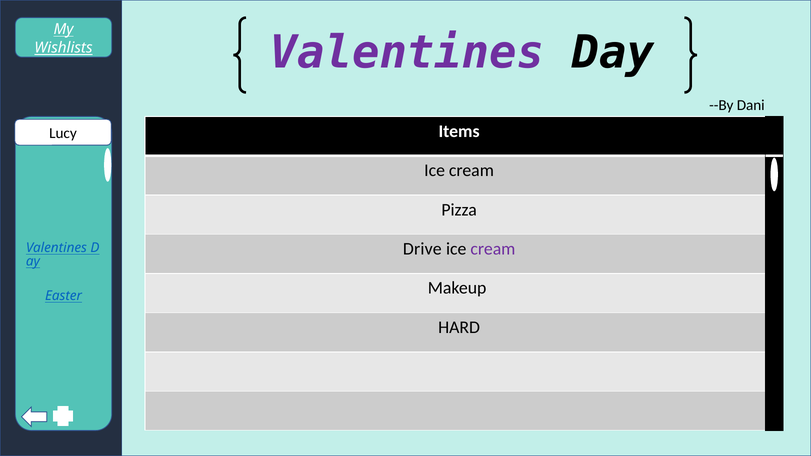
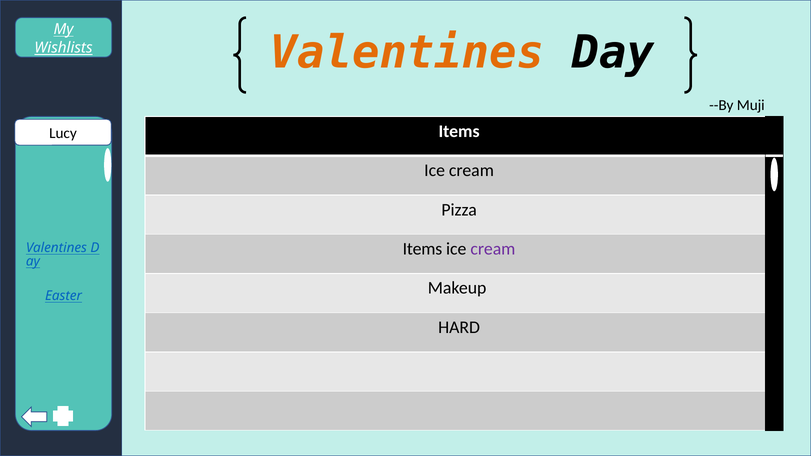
Valentines at (407, 53) colour: purple -> orange
Dani: Dani -> Muji
Drive at (422, 249): Drive -> Items
